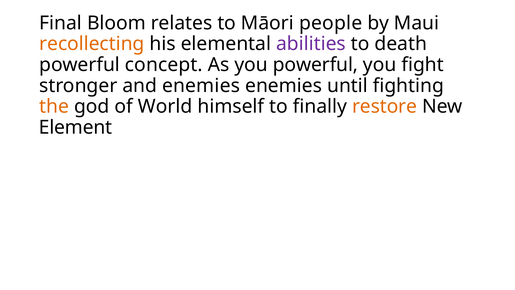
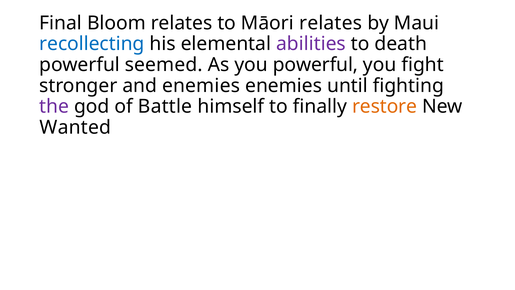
Māori people: people -> relates
recollecting colour: orange -> blue
concept: concept -> seemed
the colour: orange -> purple
World: World -> Battle
Element: Element -> Wanted
